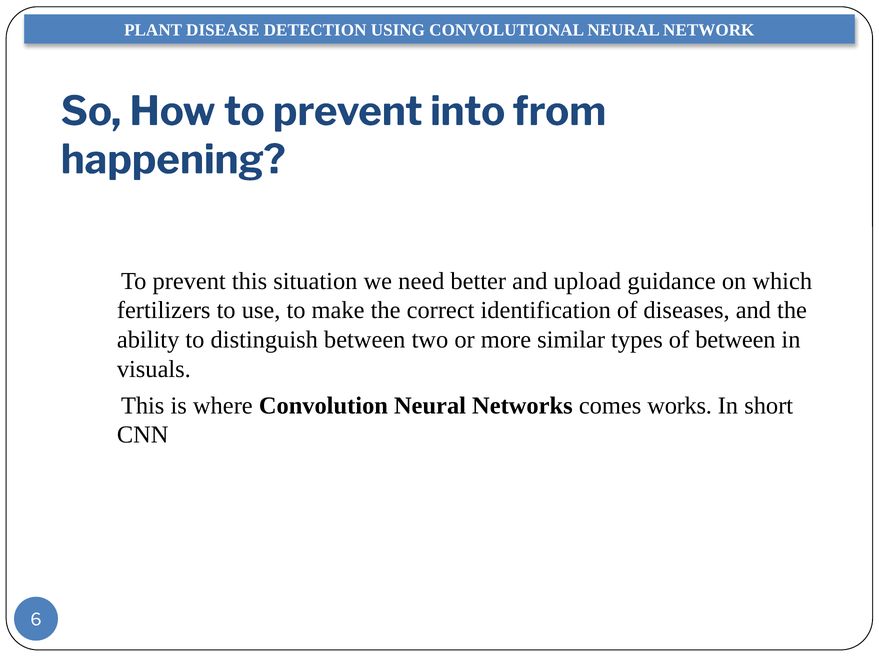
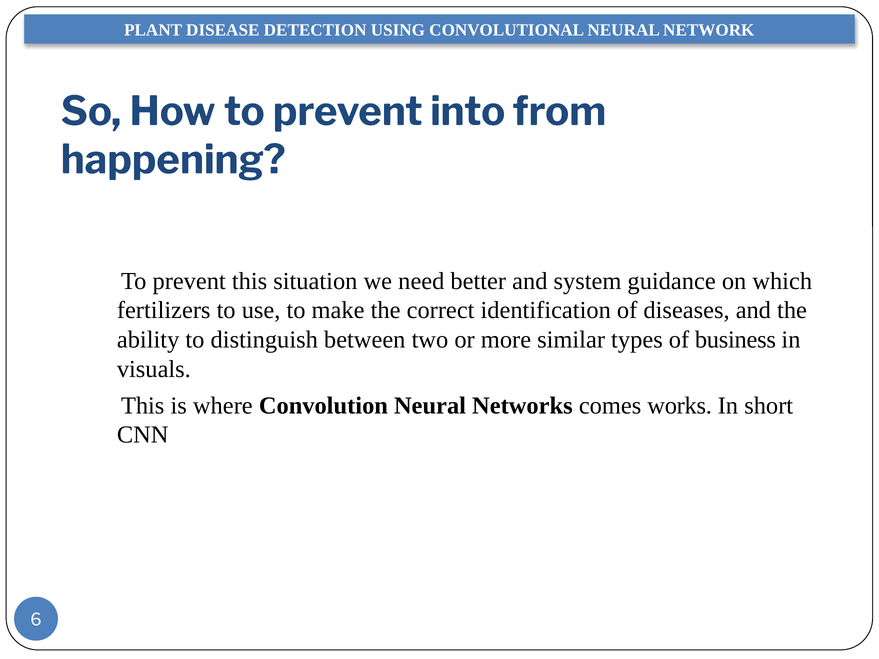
upload: upload -> system
of between: between -> business
